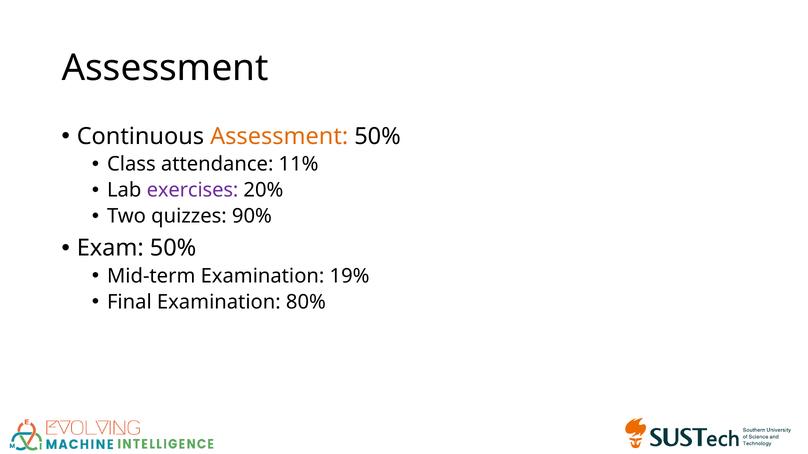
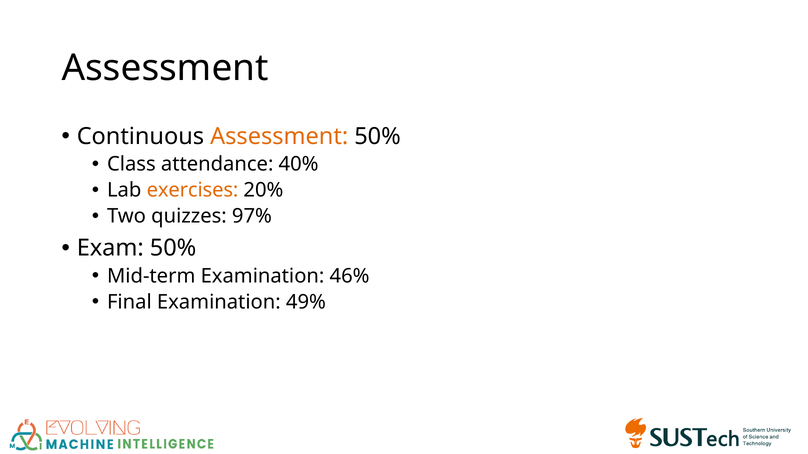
11%: 11% -> 40%
exercises colour: purple -> orange
90%: 90% -> 97%
19%: 19% -> 46%
80%: 80% -> 49%
